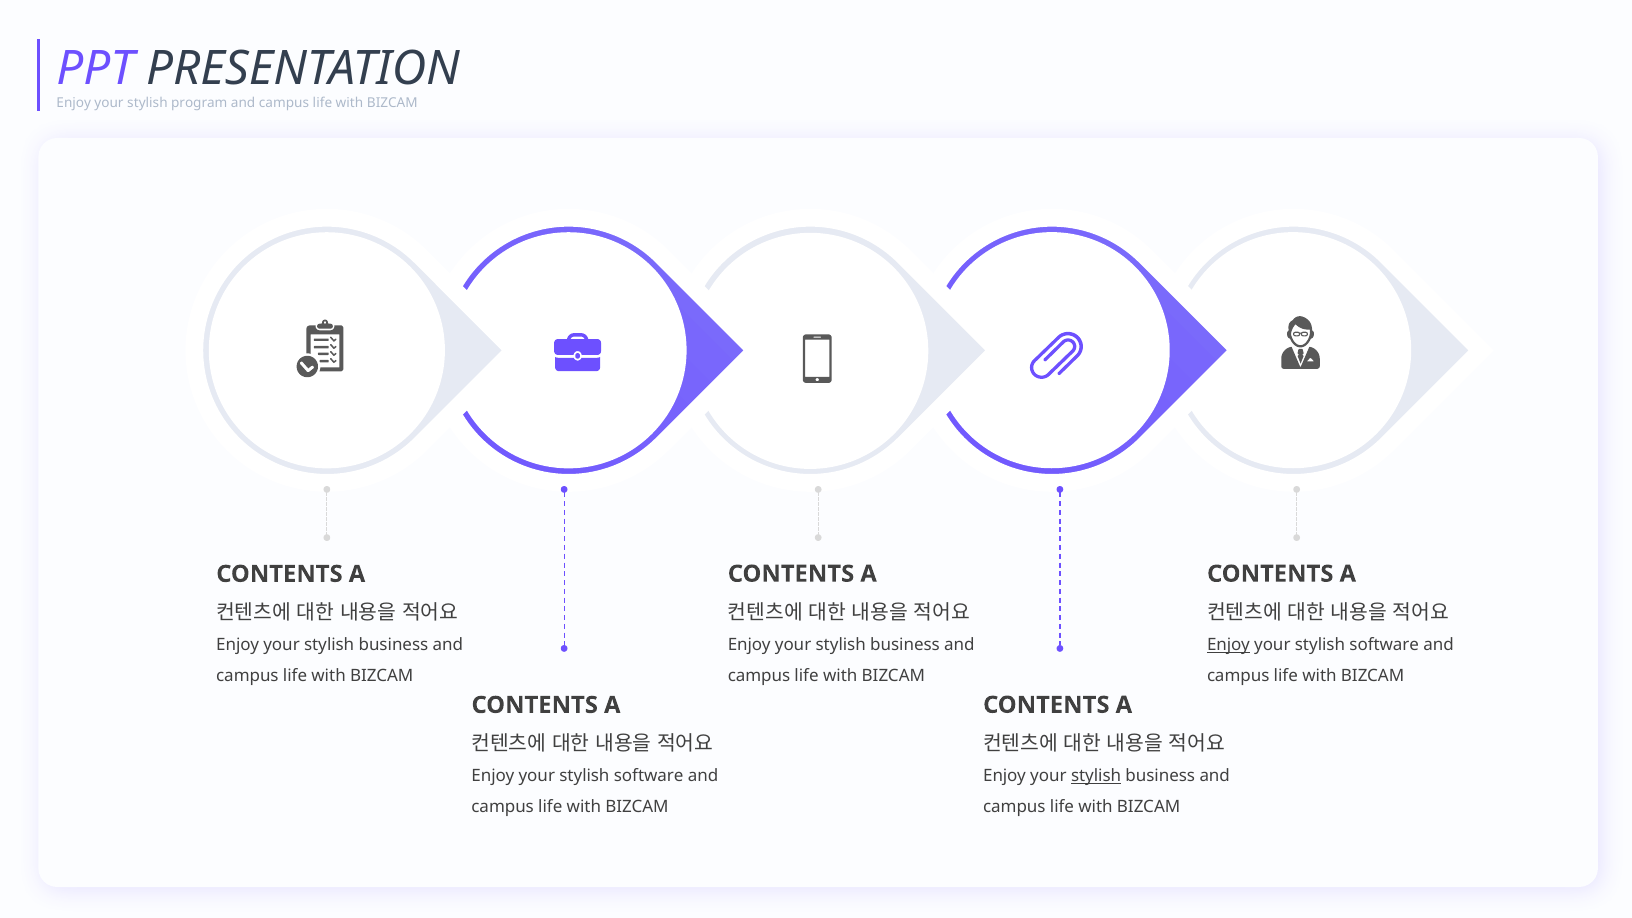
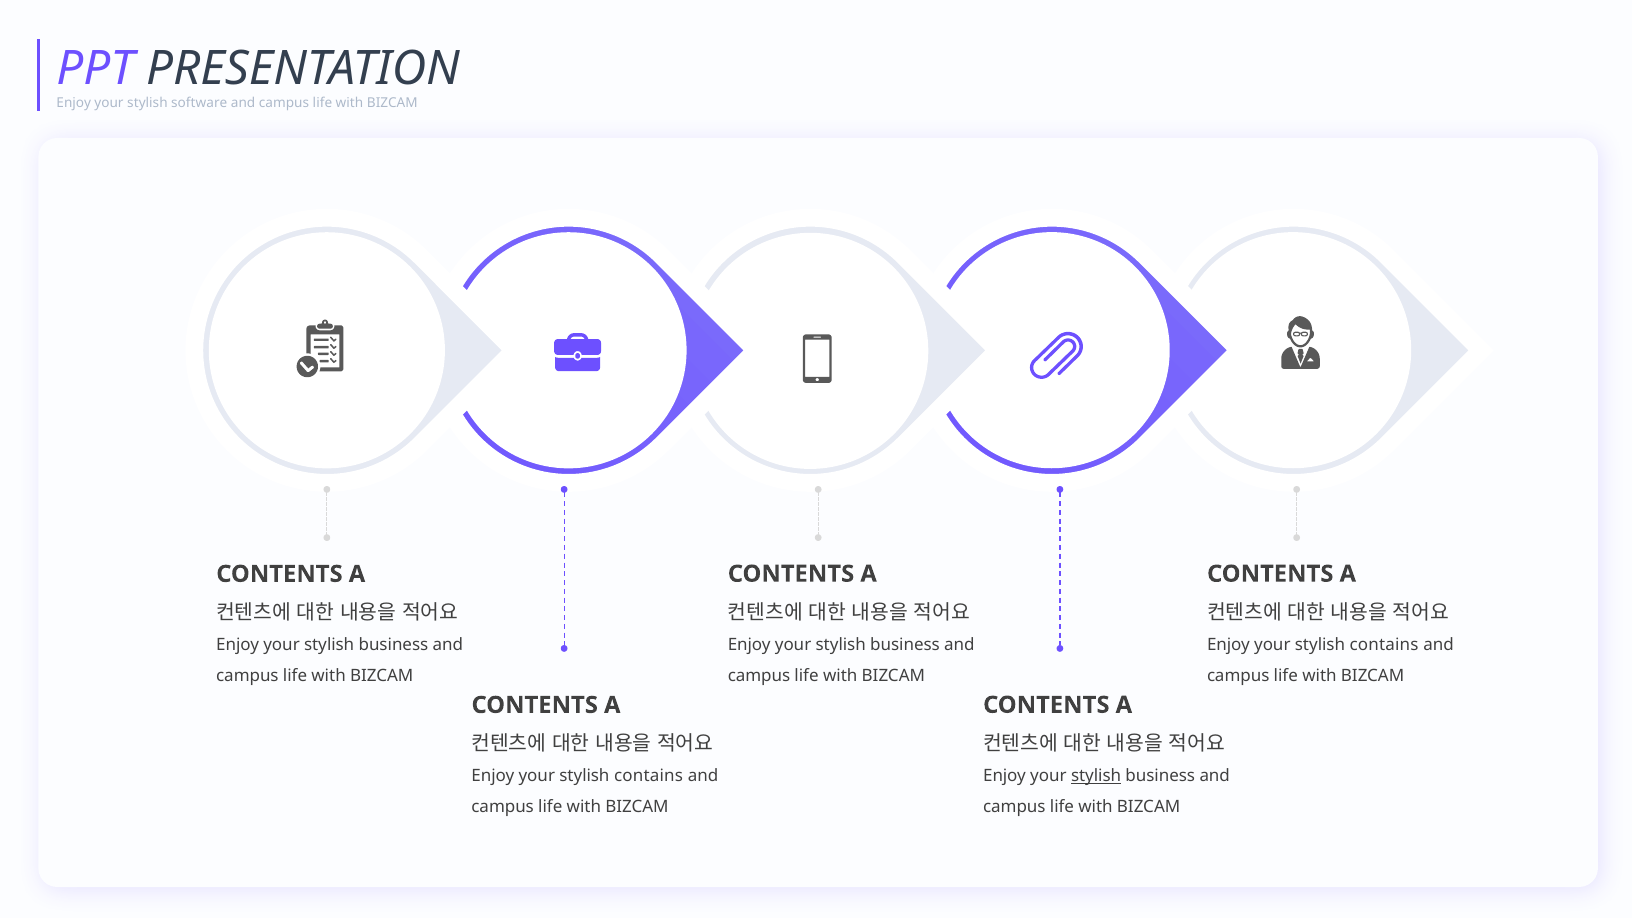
program: program -> software
Enjoy at (1228, 645) underline: present -> none
software at (1384, 645): software -> contains
software at (649, 776): software -> contains
